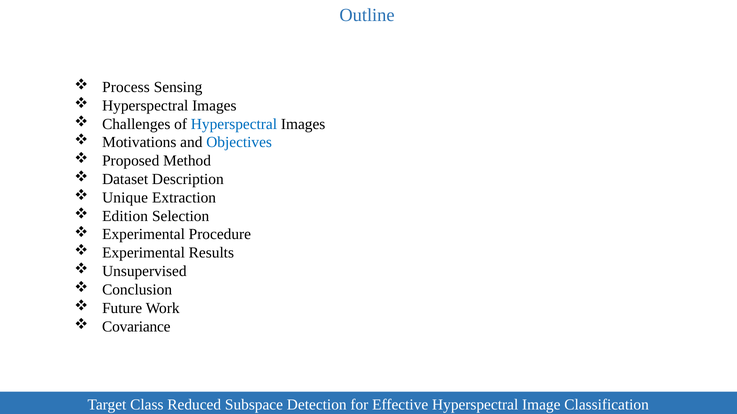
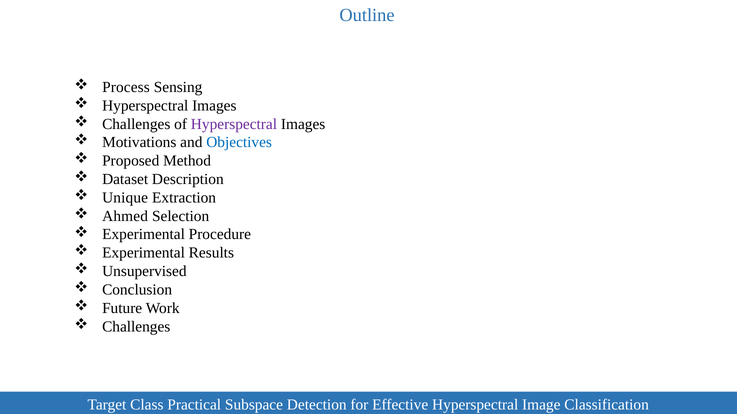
Hyperspectral at (234, 124) colour: blue -> purple
Edition: Edition -> Ahmed
Covariance at (136, 327): Covariance -> Challenges
Reduced: Reduced -> Practical
